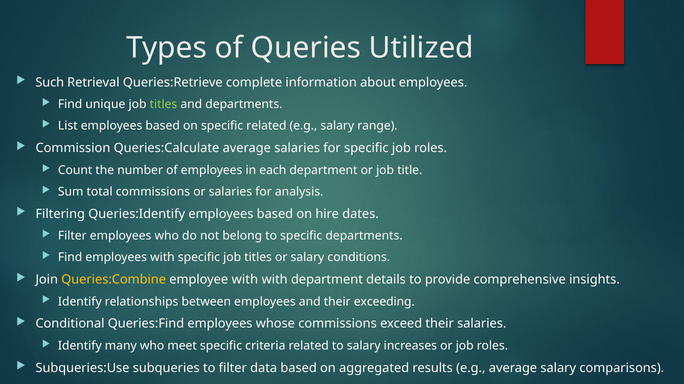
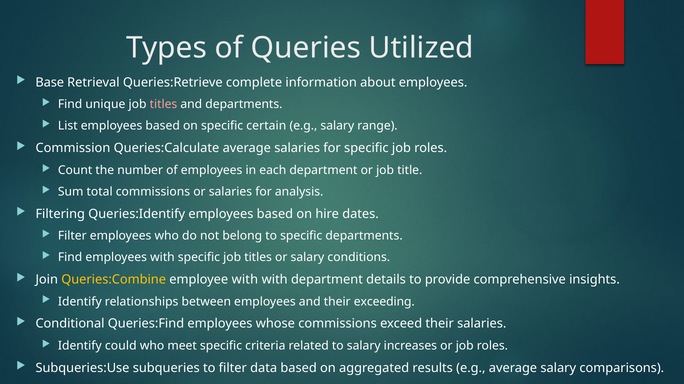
Such: Such -> Base
titles at (163, 105) colour: light green -> pink
specific related: related -> certain
many: many -> could
